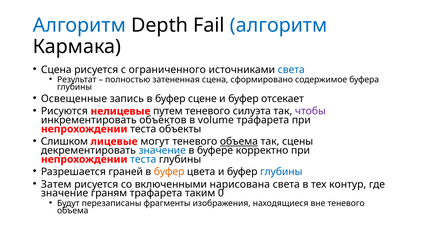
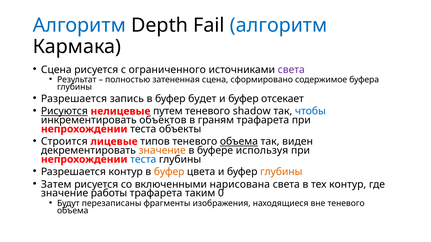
света at (291, 70) colour: blue -> purple
Освещенные at (74, 99): Освещенные -> Разрешается
сцене: сцене -> будет
Рисуются underline: none -> present
силуэта: силуэта -> shadow
чтобы colour: purple -> blue
volume: volume -> граням
Слишком: Слишком -> Строится
могут: могут -> типов
сцены: сцены -> виден
значение at (162, 151) colour: blue -> orange
корректно: корректно -> используя
Разрешается граней: граней -> контур
глубины at (281, 172) colour: blue -> orange
граням: граням -> работы
